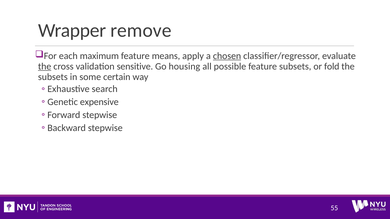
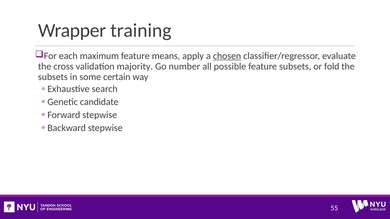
remove: remove -> training
the at (45, 66) underline: present -> none
sensitive: sensitive -> majority
housing: housing -> number
expensive: expensive -> candidate
